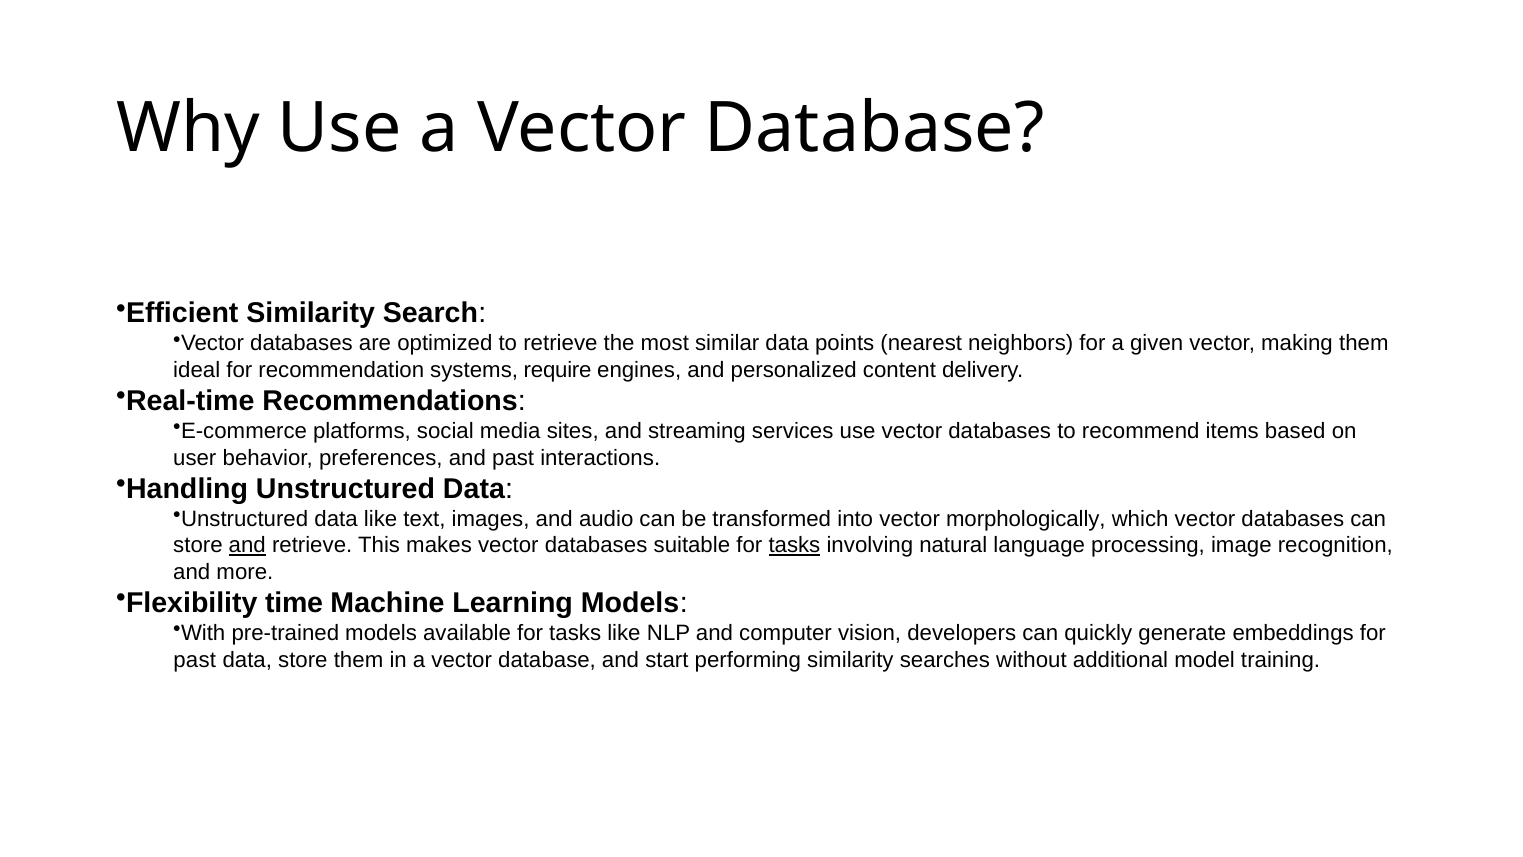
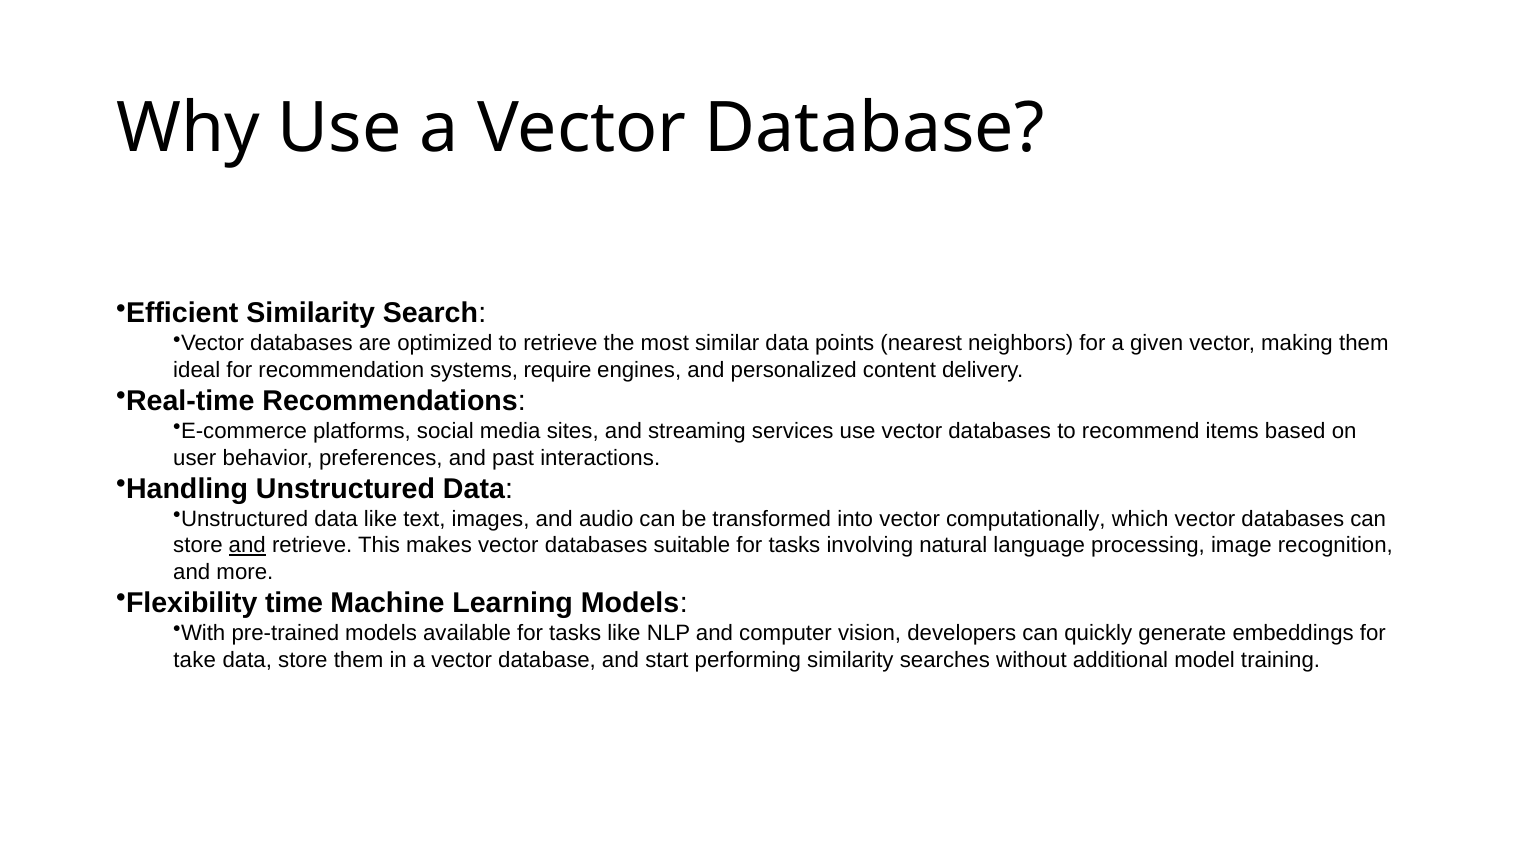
morphologically: morphologically -> computationally
tasks at (794, 545) underline: present -> none
past at (195, 659): past -> take
